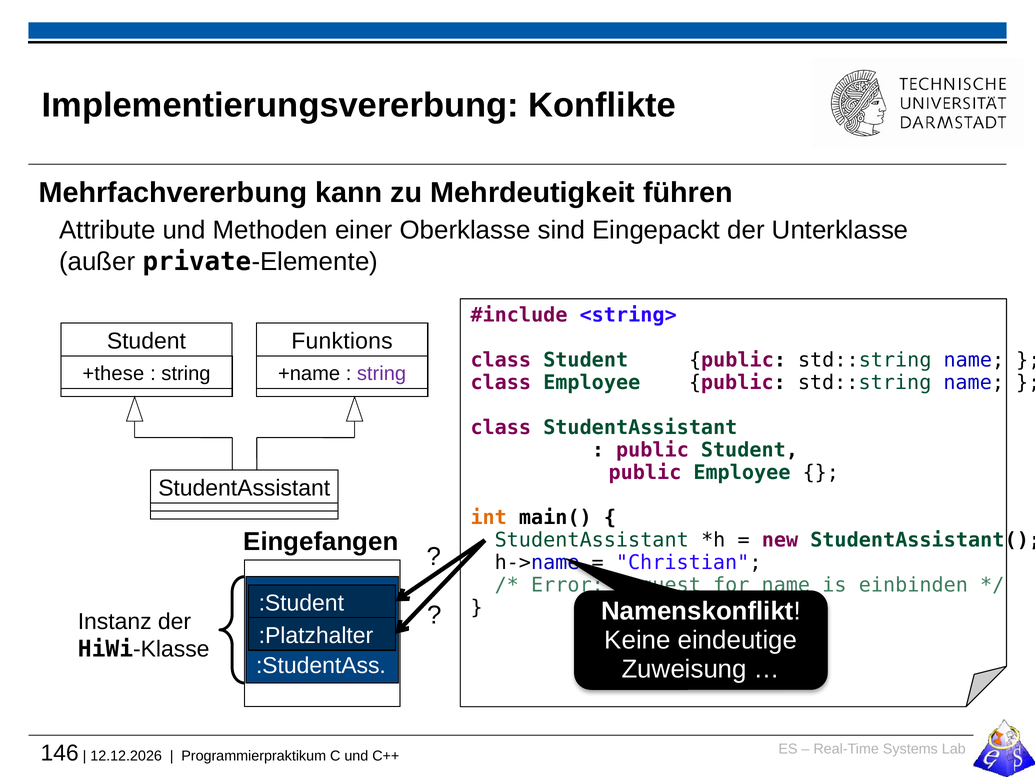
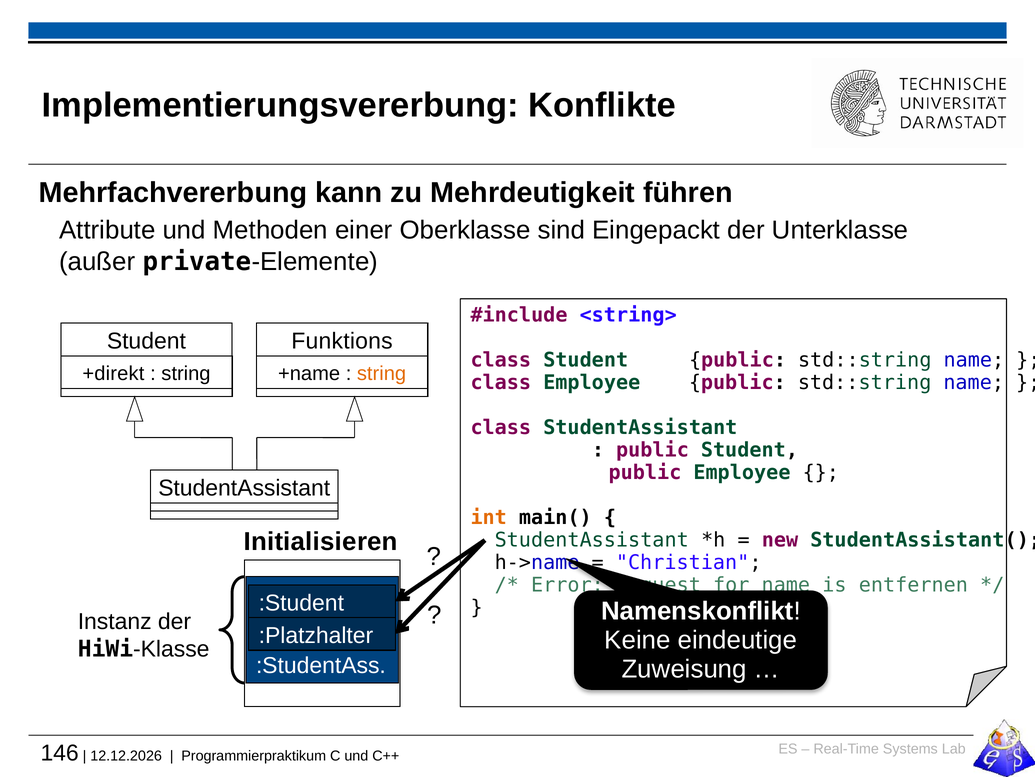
+these: +these -> +direkt
string at (382, 373) colour: purple -> orange
Eingefangen: Eingefangen -> Initialisieren
einbinden: einbinden -> entfernen
